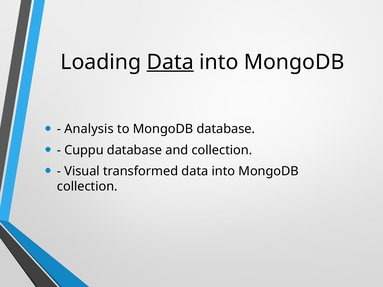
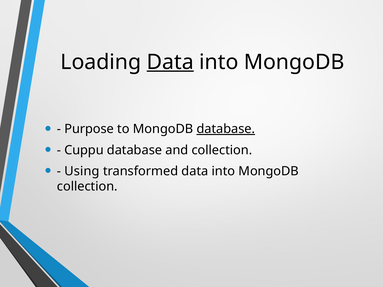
Analysis: Analysis -> Purpose
database at (226, 129) underline: none -> present
Visual: Visual -> Using
